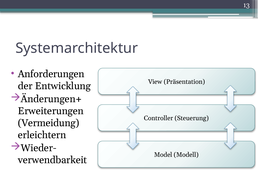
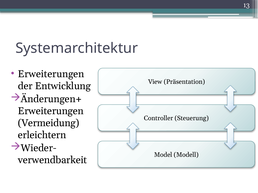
Anforderungen at (51, 74): Anforderungen -> Erweiterungen
